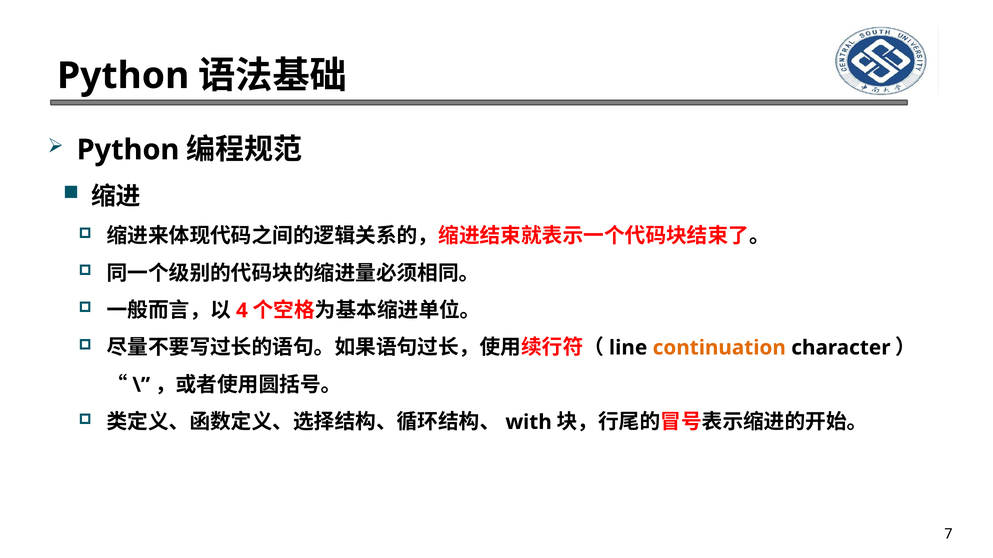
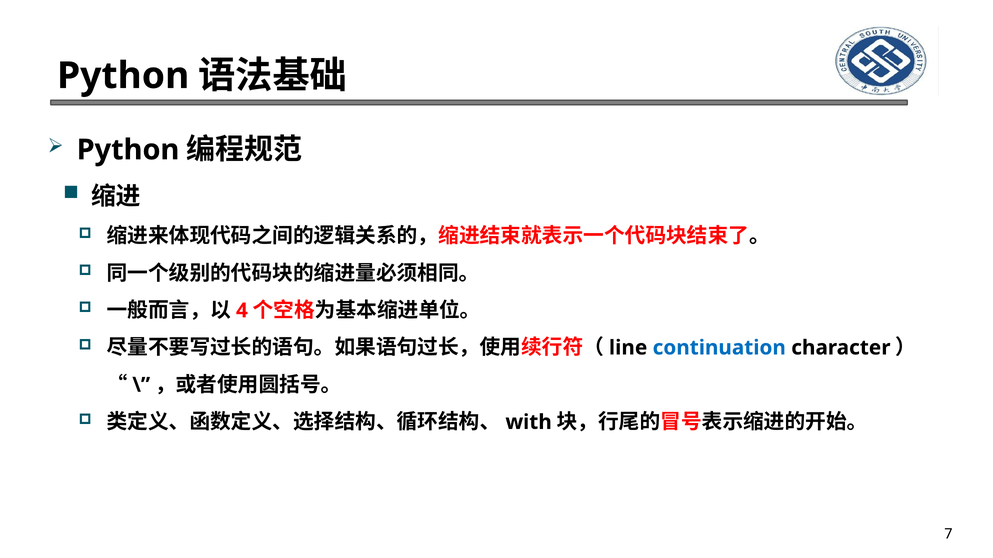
continuation colour: orange -> blue
